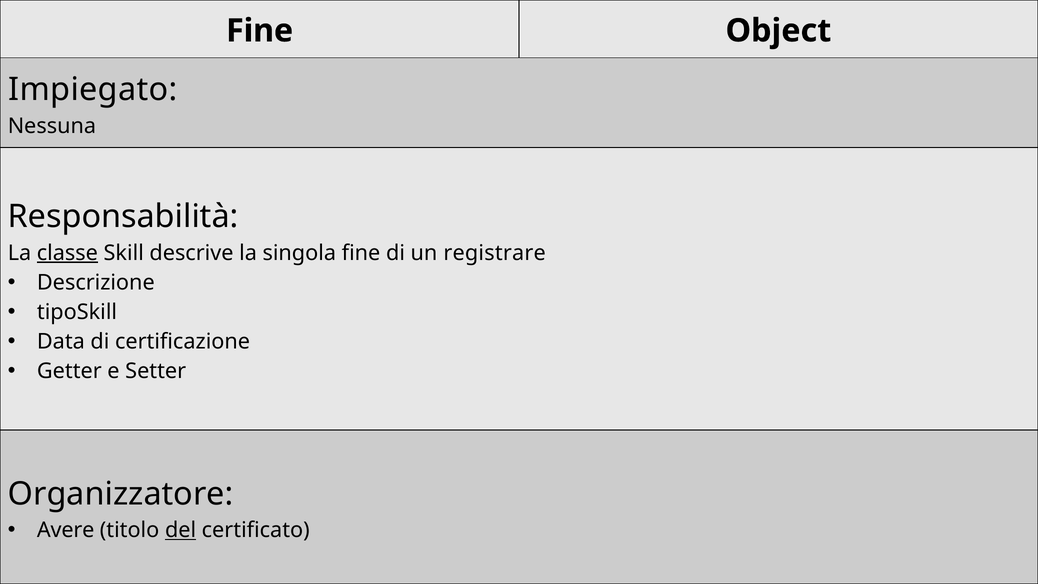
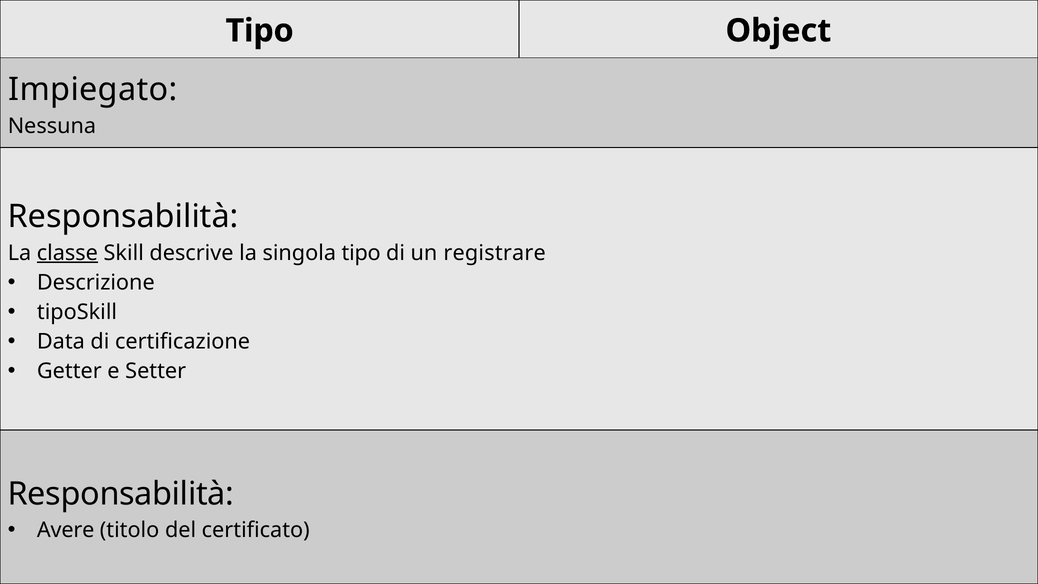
Fine at (260, 31): Fine -> Tipo
singola fine: fine -> tipo
Organizzatore at (121, 494): Organizzatore -> Responsabilità
del underline: present -> none
